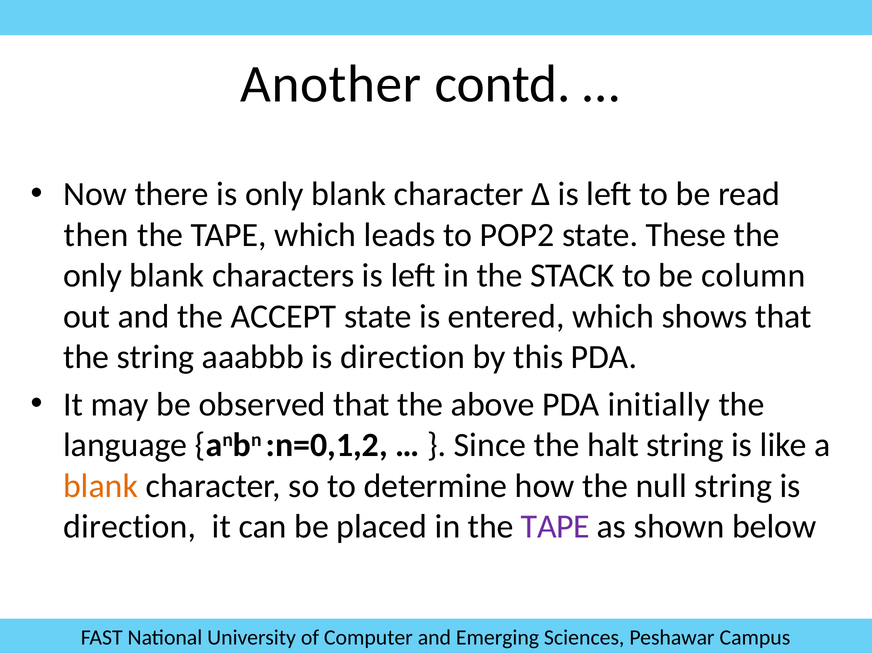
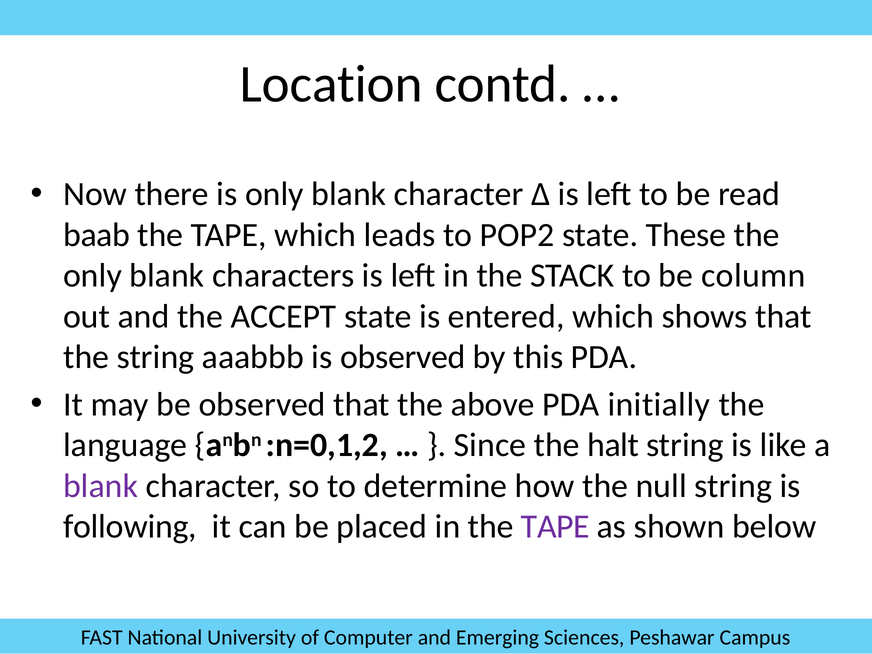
Another: Another -> Location
then: then -> baab
aaabbb is direction: direction -> observed
blank at (101, 486) colour: orange -> purple
direction at (130, 527): direction -> following
